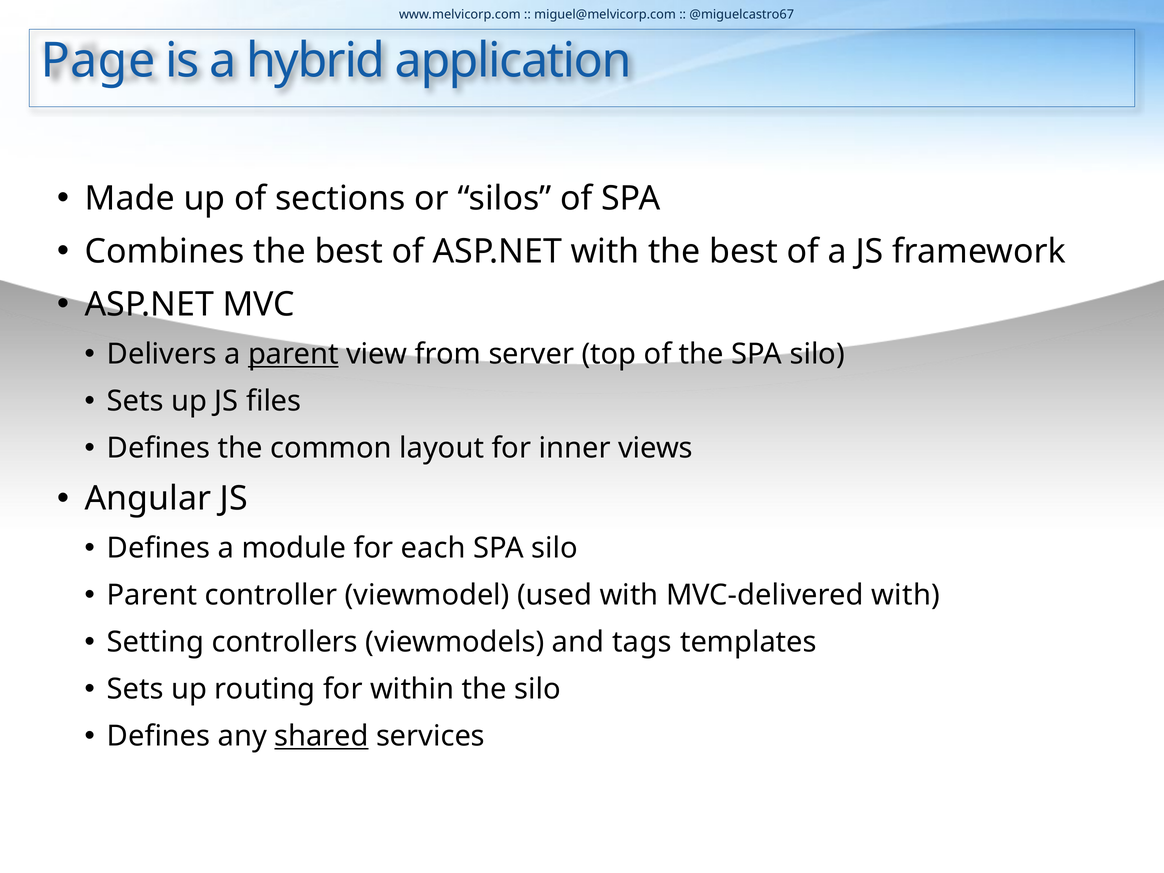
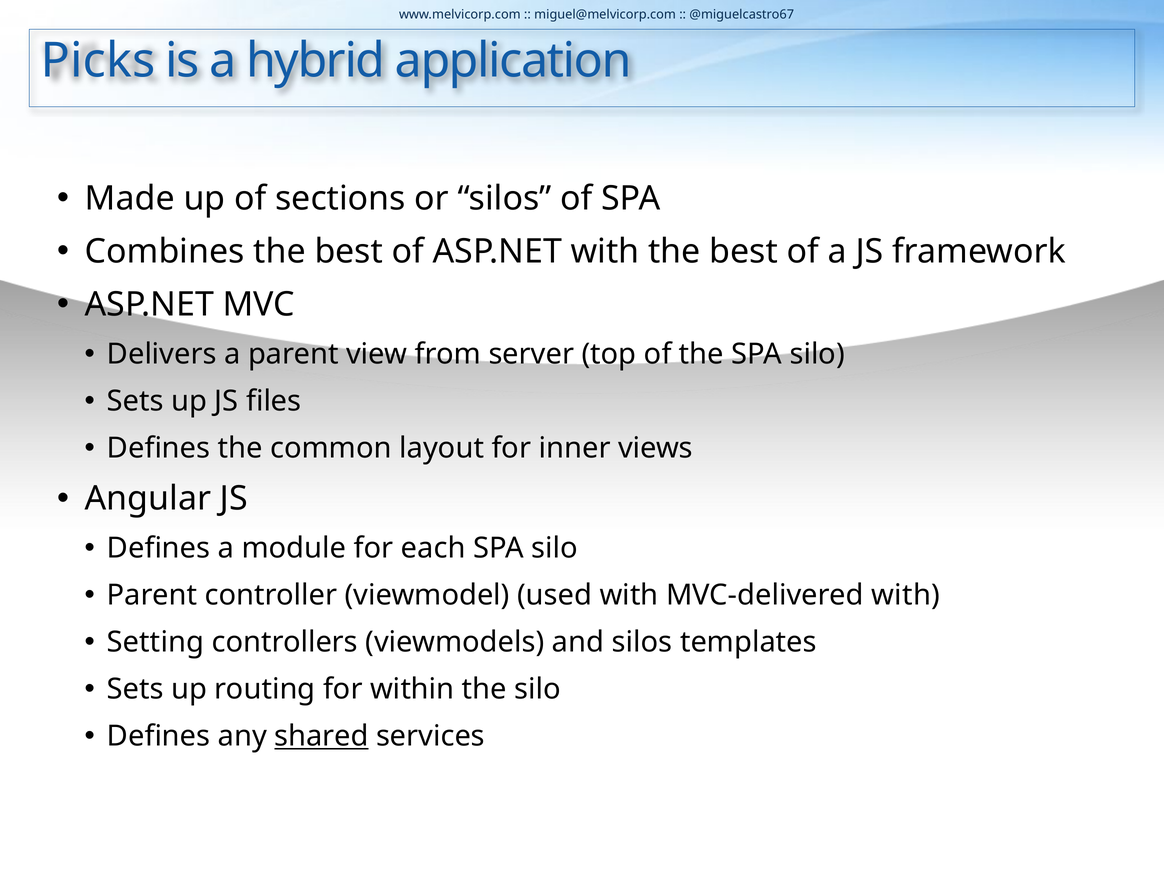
Page: Page -> Picks
parent at (293, 354) underline: present -> none
and tags: tags -> silos
